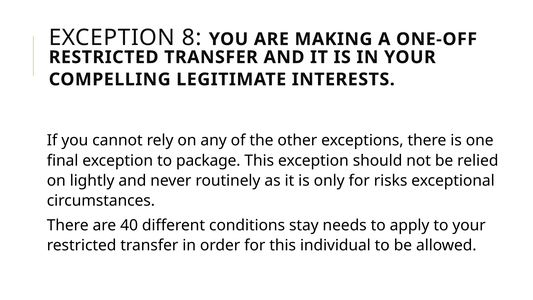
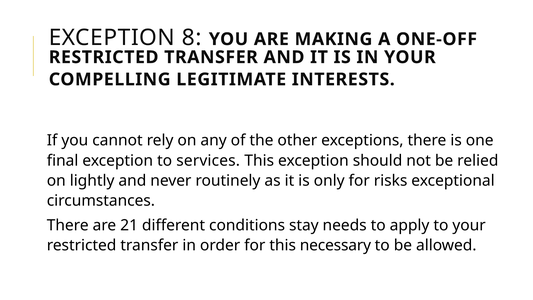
package: package -> services
40: 40 -> 21
individual: individual -> necessary
